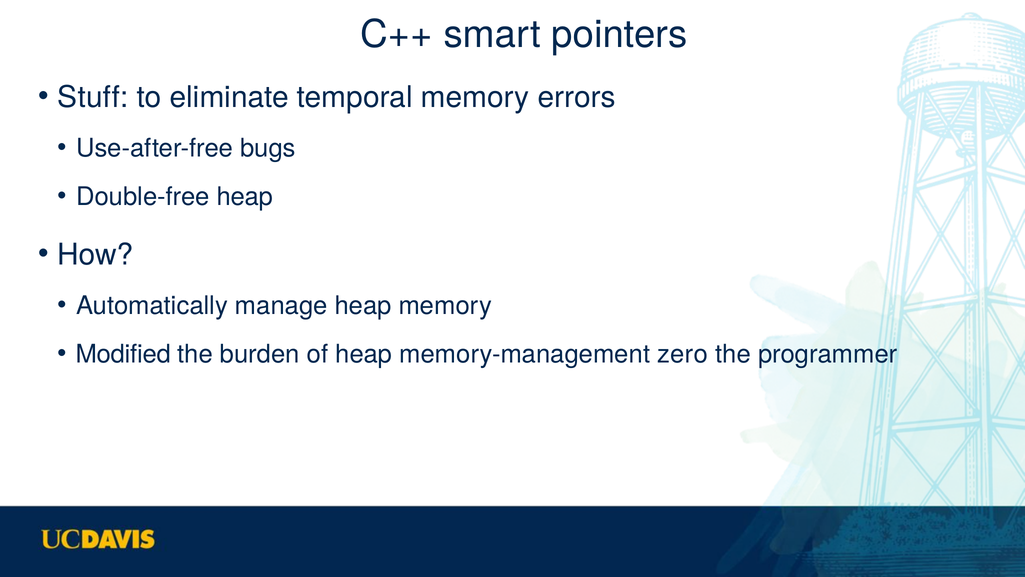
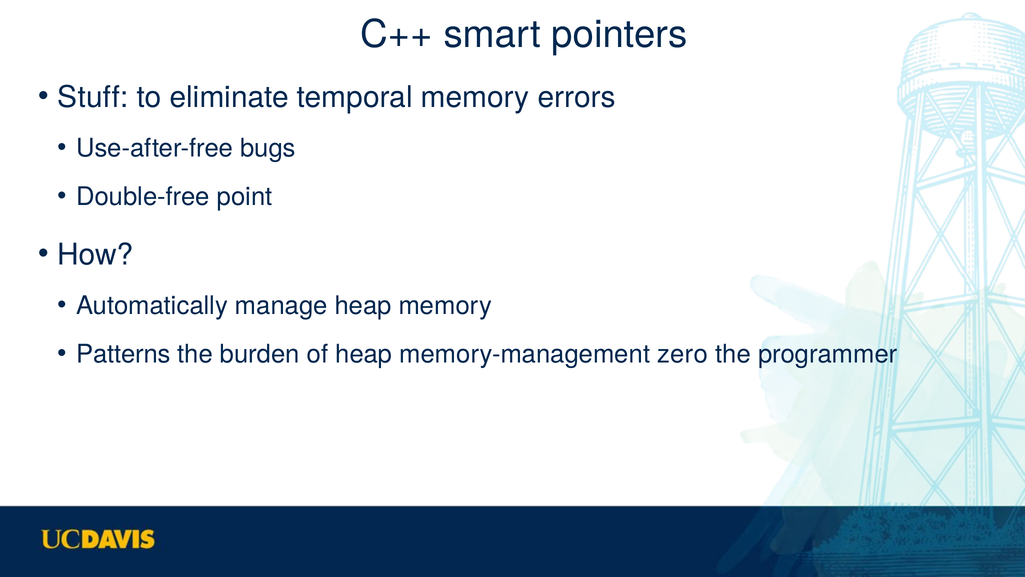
Double-free heap: heap -> point
Modified: Modified -> Patterns
